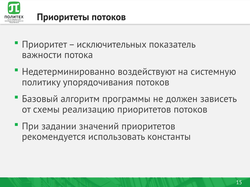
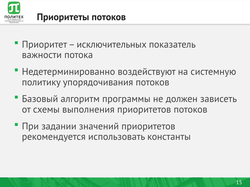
реализацию: реализацию -> выполнения
